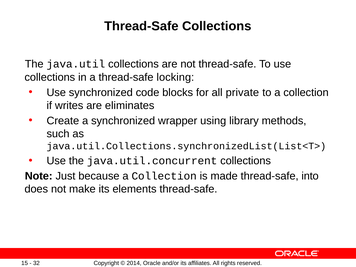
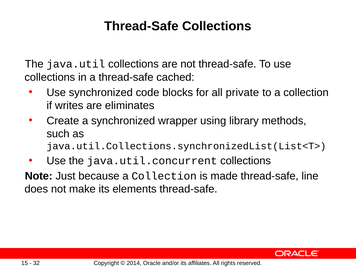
locking: locking -> cached
into: into -> line
